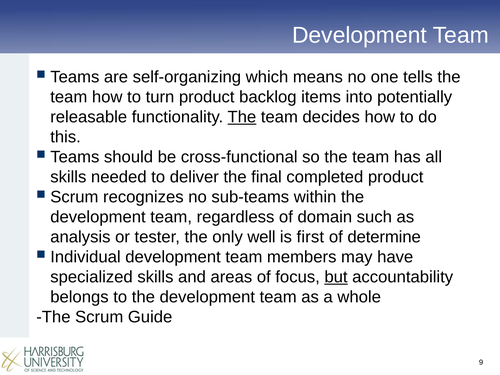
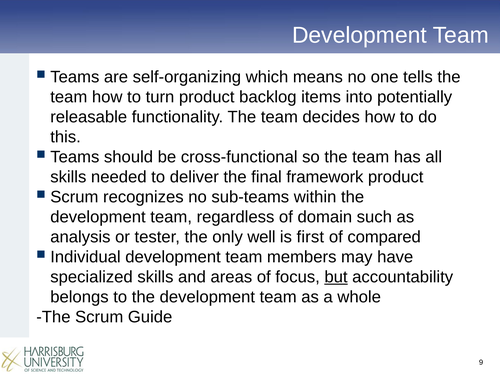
The at (242, 117) underline: present -> none
completed: completed -> framework
determine: determine -> compared
